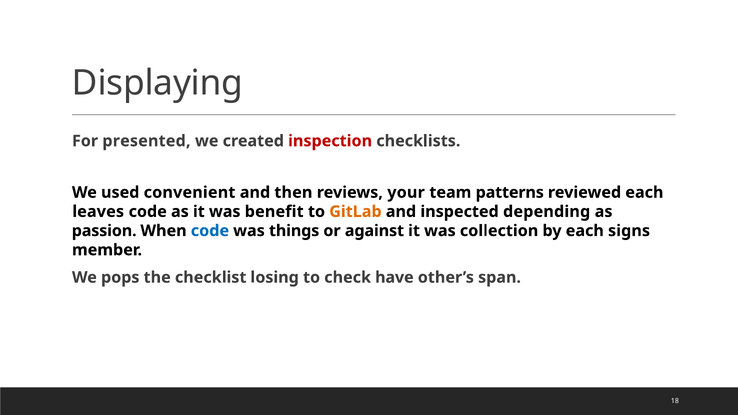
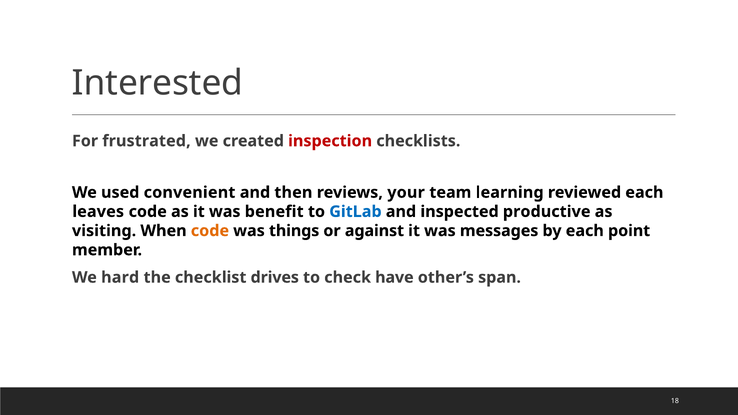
Displaying: Displaying -> Interested
presented: presented -> frustrated
patterns: patterns -> learning
GitLab colour: orange -> blue
depending: depending -> productive
passion: passion -> visiting
code at (210, 231) colour: blue -> orange
collection: collection -> messages
signs: signs -> point
pops: pops -> hard
losing: losing -> drives
